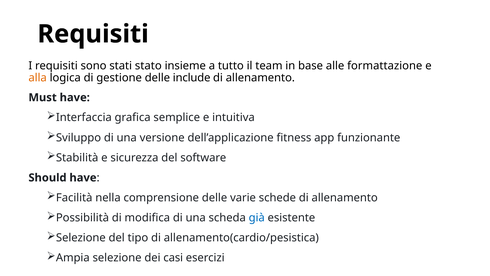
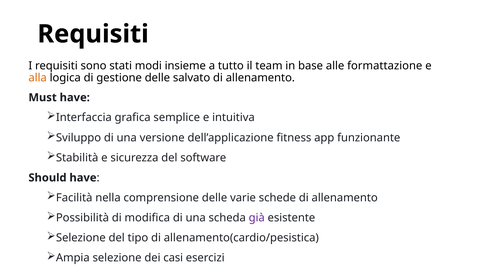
stato: stato -> modi
include: include -> salvato
già colour: blue -> purple
